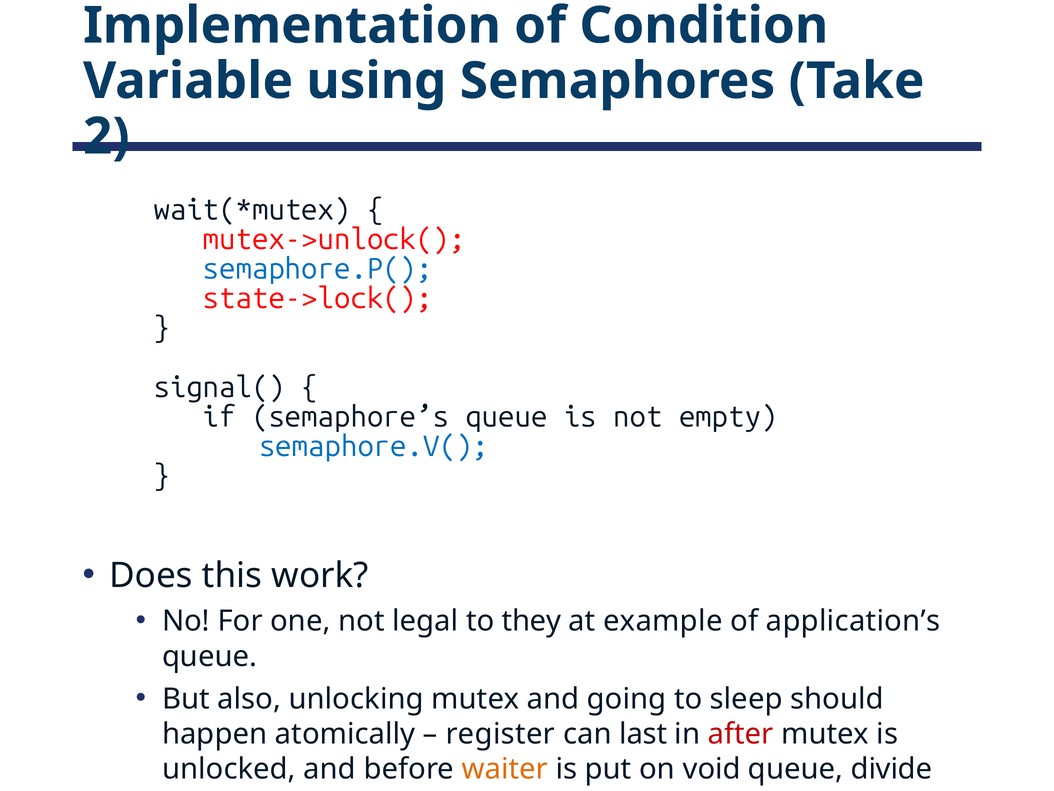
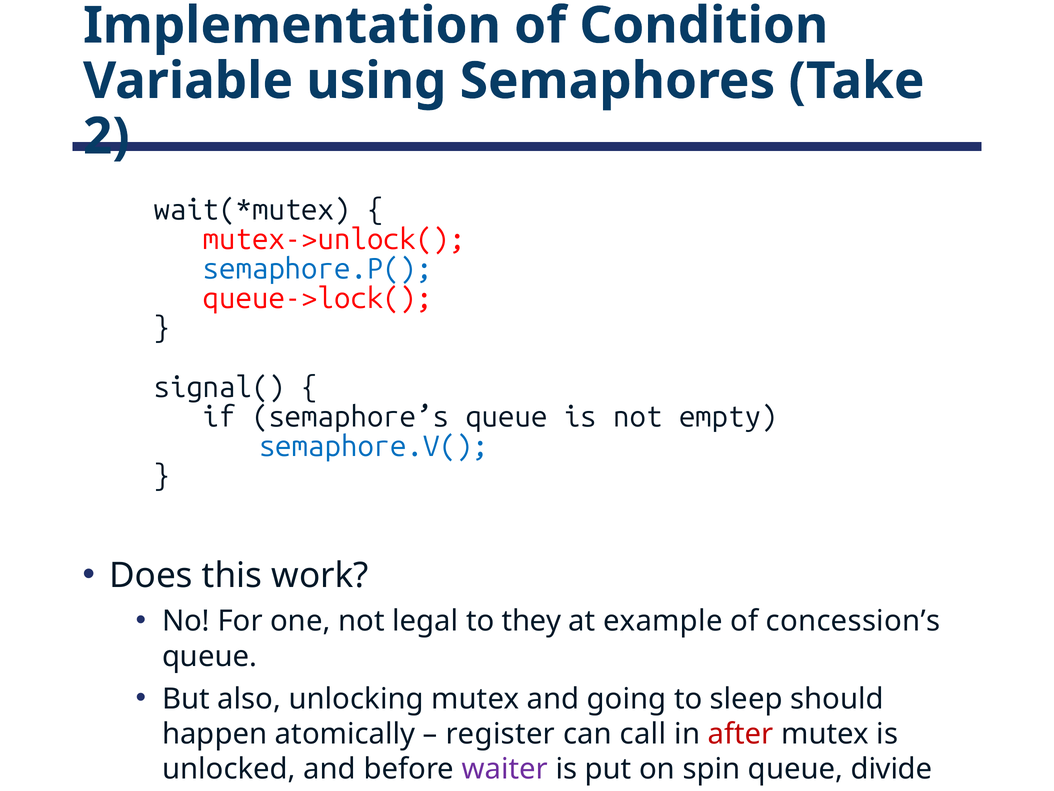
state->lock(: state->lock( -> queue->lock(
application’s: application’s -> concession’s
last: last -> call
waiter at (505, 769) colour: orange -> purple
void: void -> spin
